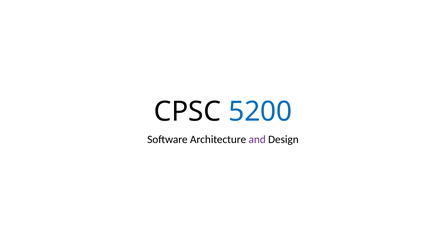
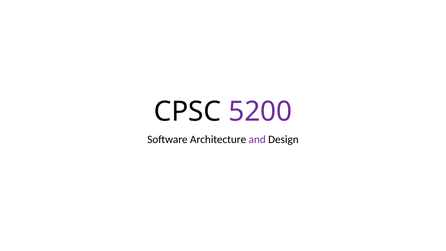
5200 colour: blue -> purple
